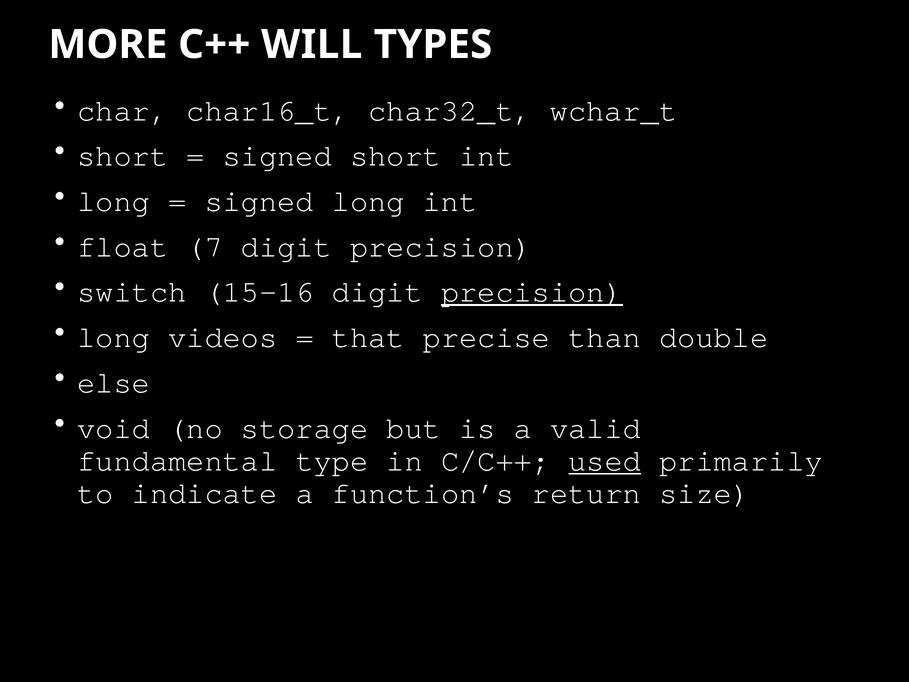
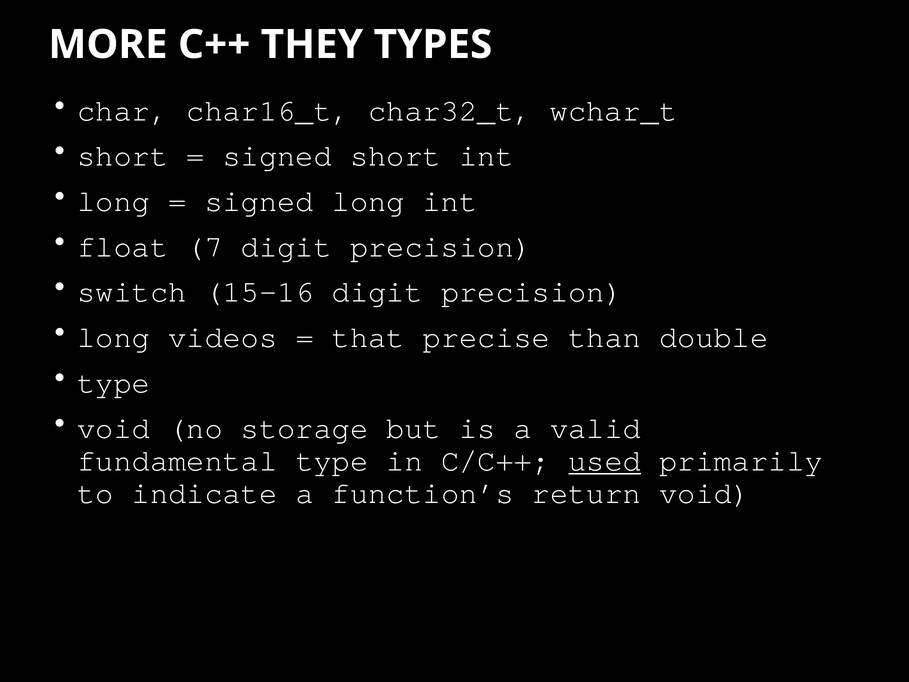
WILL: WILL -> THEY
precision at (532, 292) underline: present -> none
else at (114, 383): else -> type
return size: size -> void
